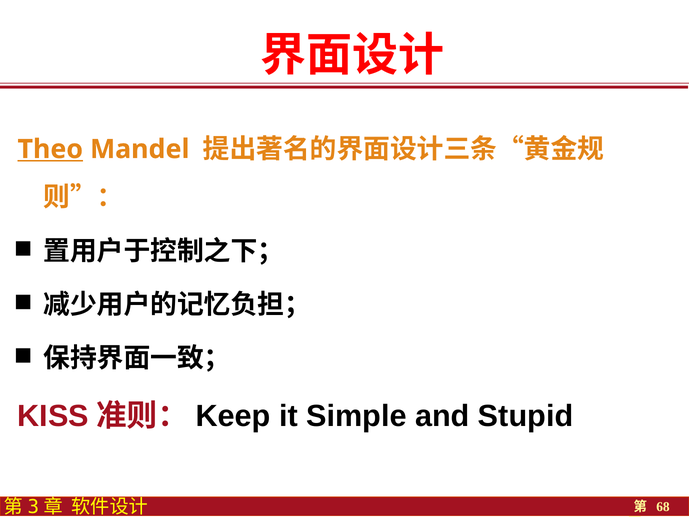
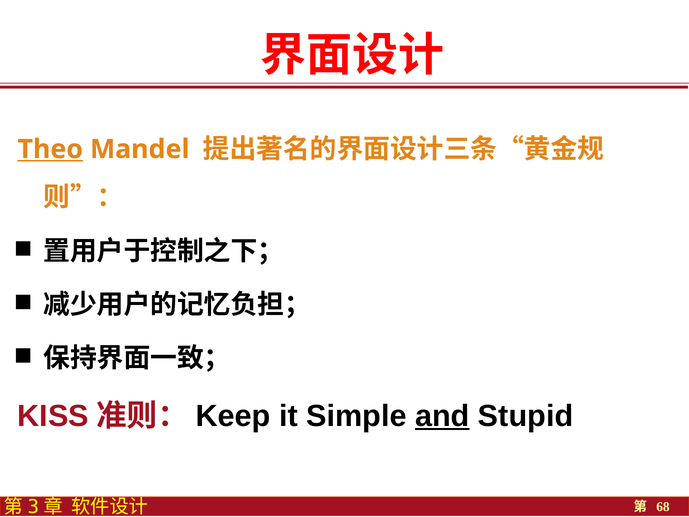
and underline: none -> present
